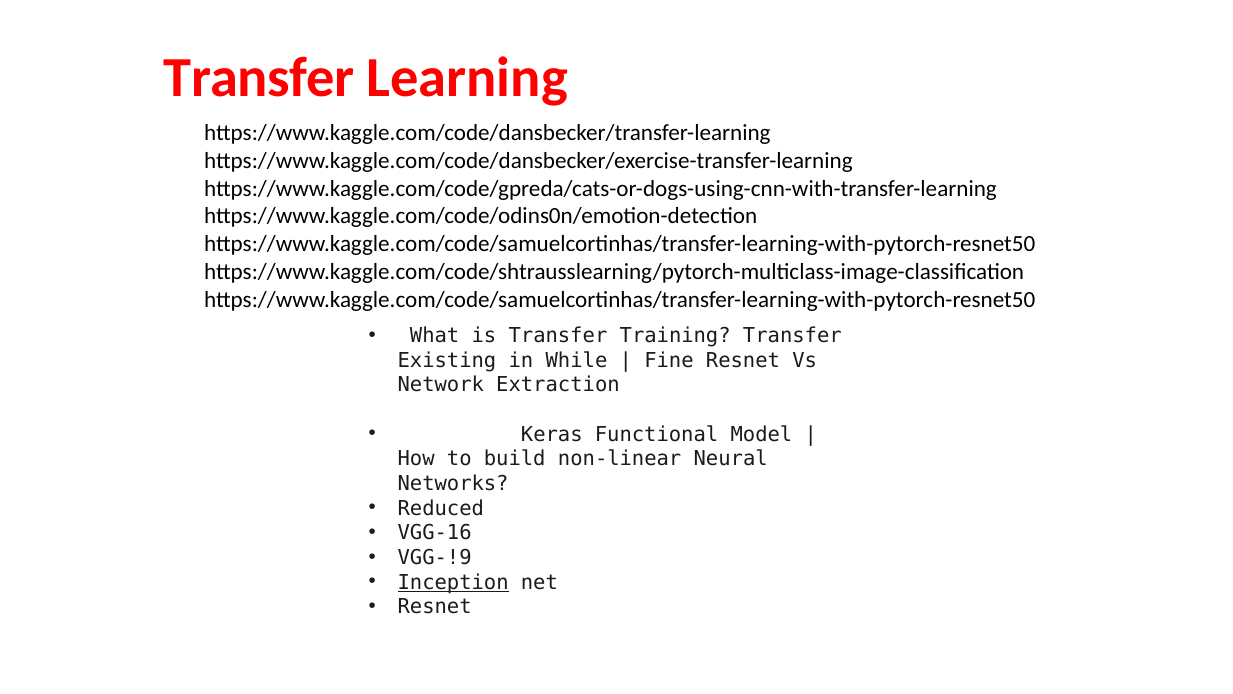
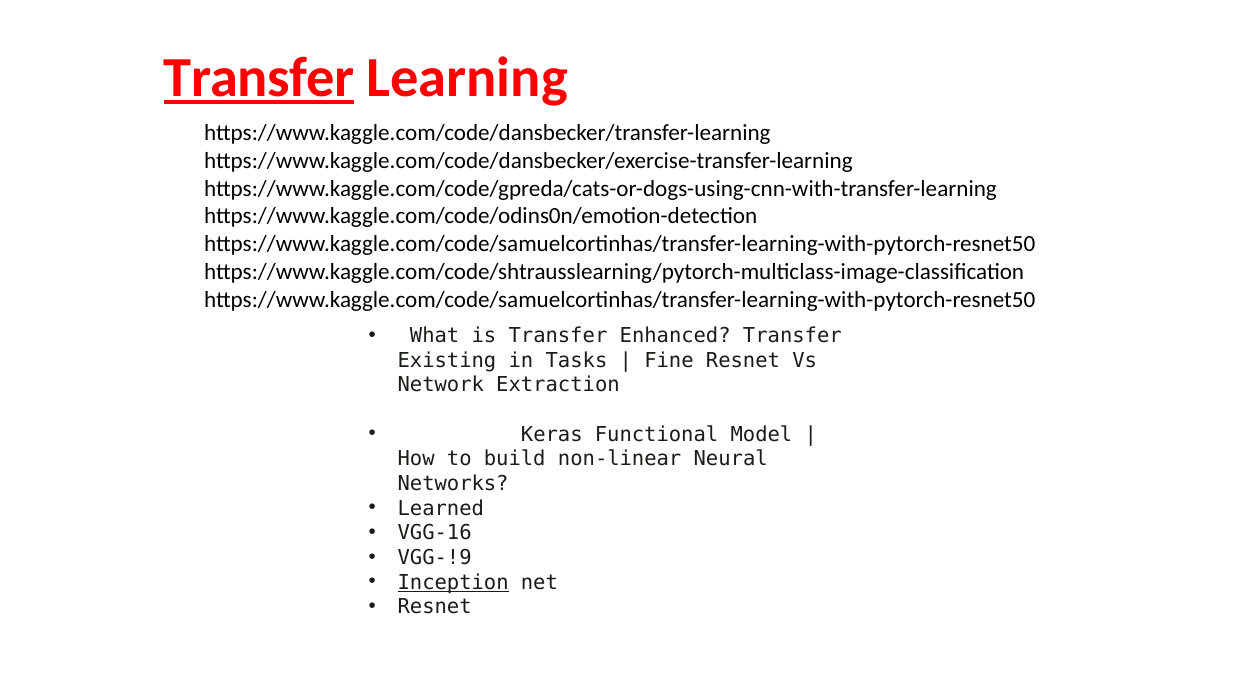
Transfer at (259, 78) underline: none -> present
Training: Training -> Enhanced
While: While -> Tasks
Reduced: Reduced -> Learned
